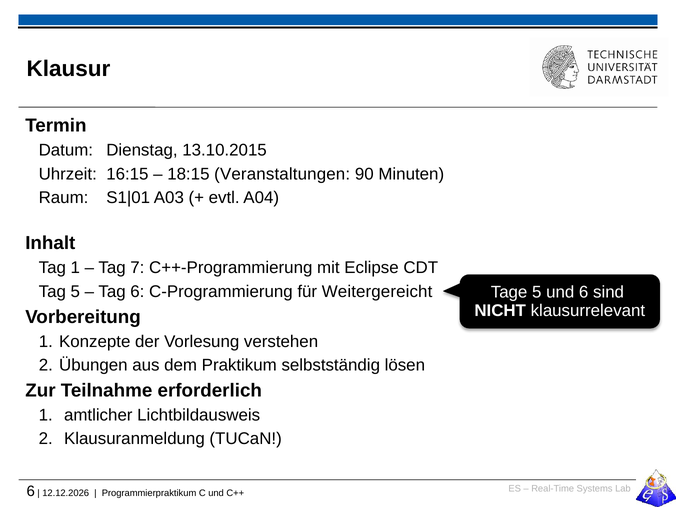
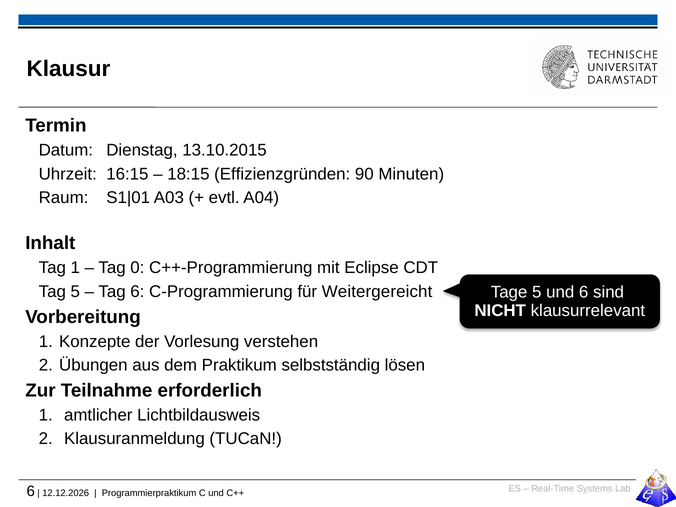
Veranstaltungen: Veranstaltungen -> Effizienzgründen
7: 7 -> 0
